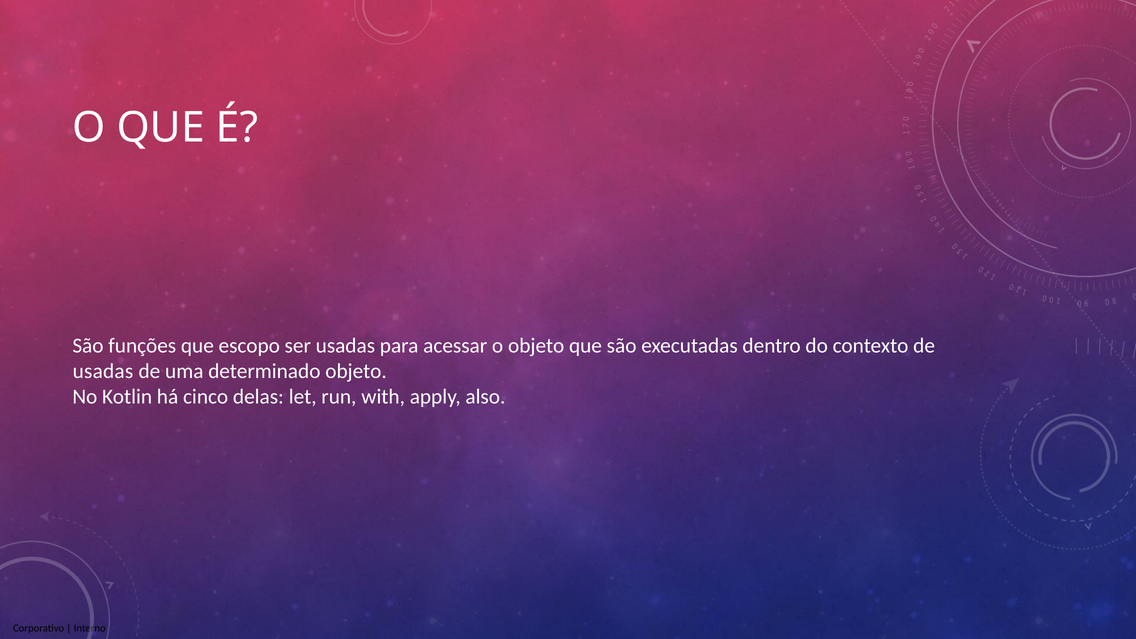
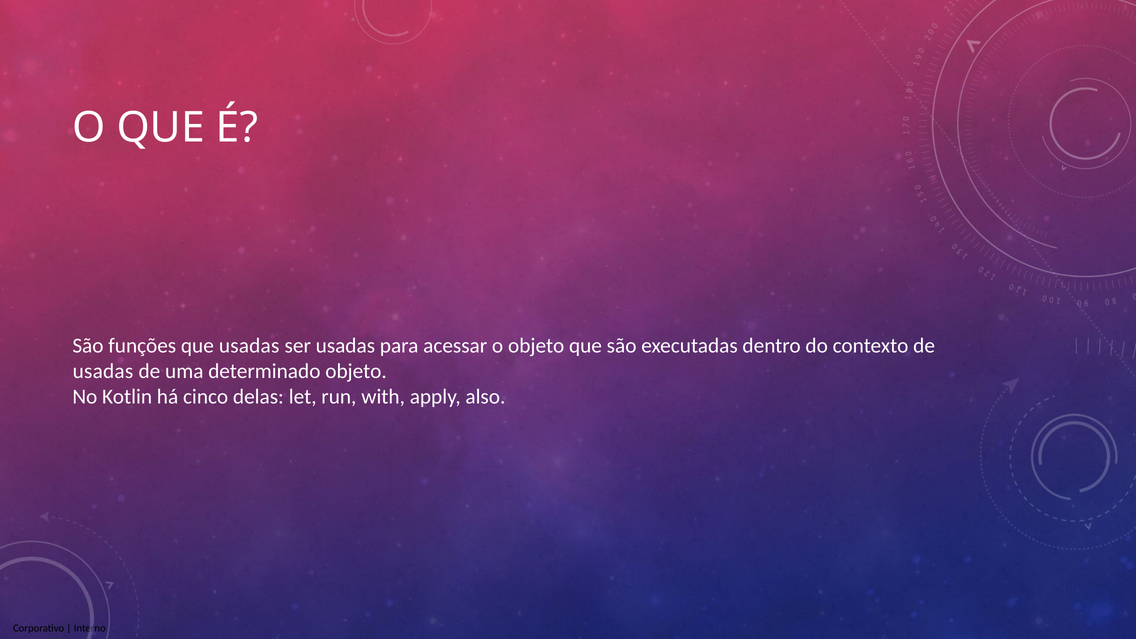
que escopo: escopo -> usadas
